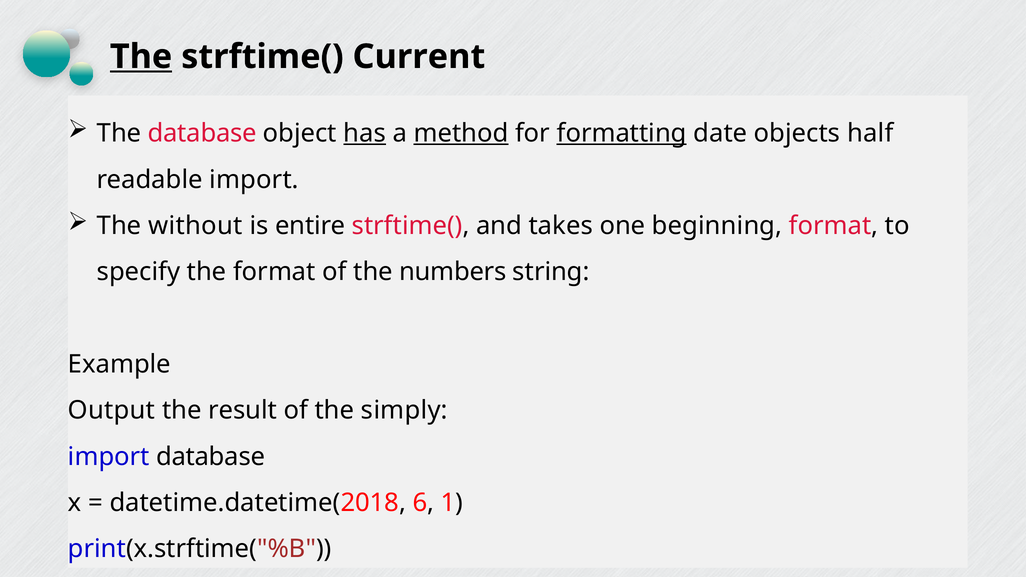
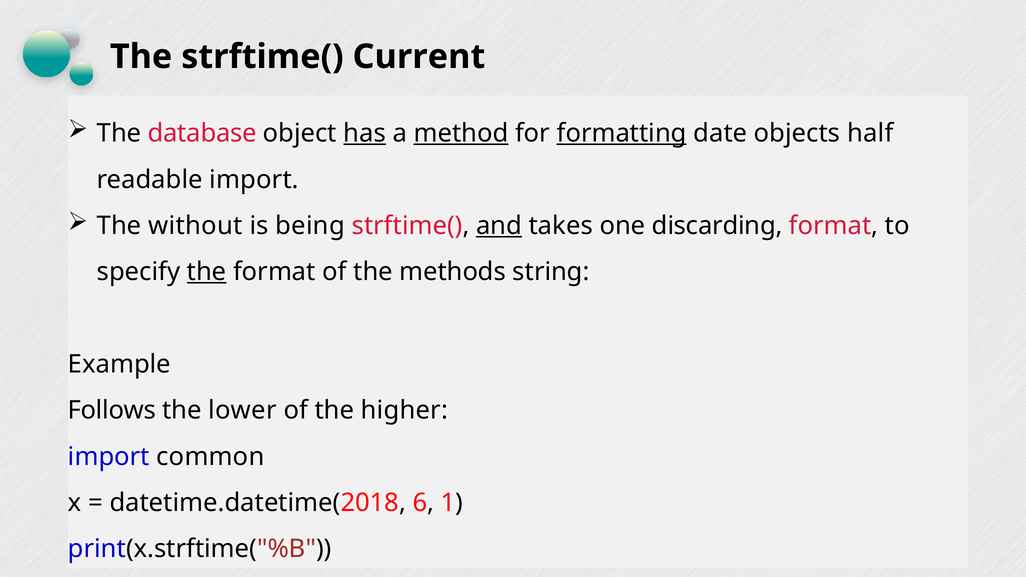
The at (141, 57) underline: present -> none
entire: entire -> being
and underline: none -> present
beginning: beginning -> discarding
the at (207, 272) underline: none -> present
numbers: numbers -> methods
Output: Output -> Follows
result: result -> lower
simply: simply -> higher
import database: database -> common
